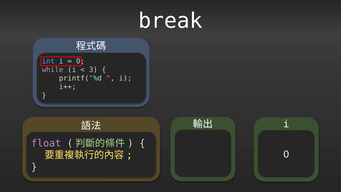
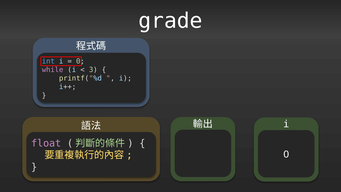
break: break -> grade
